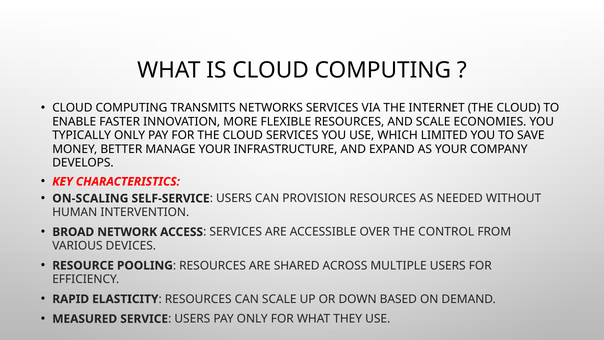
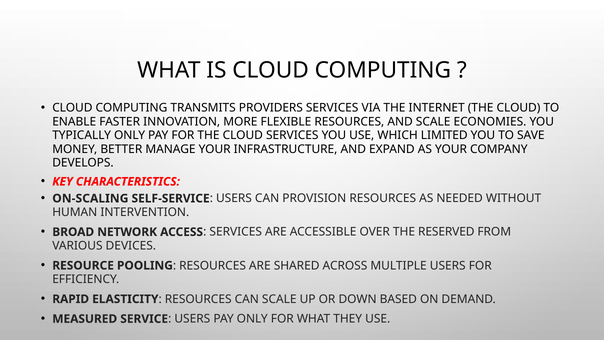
NETWORKS: NETWORKS -> PROVIDERS
CONTROL: CONTROL -> RESERVED
